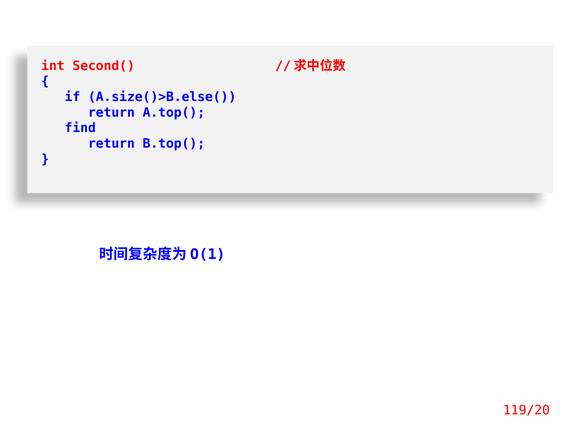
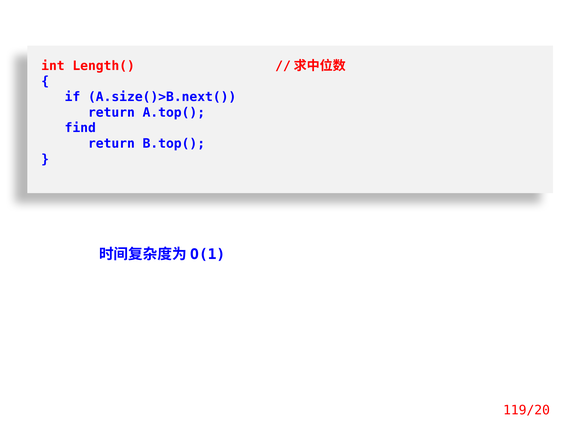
Second(: Second( -> Length(
A.size()>B.else(: A.size()>B.else( -> A.size()>B.next(
